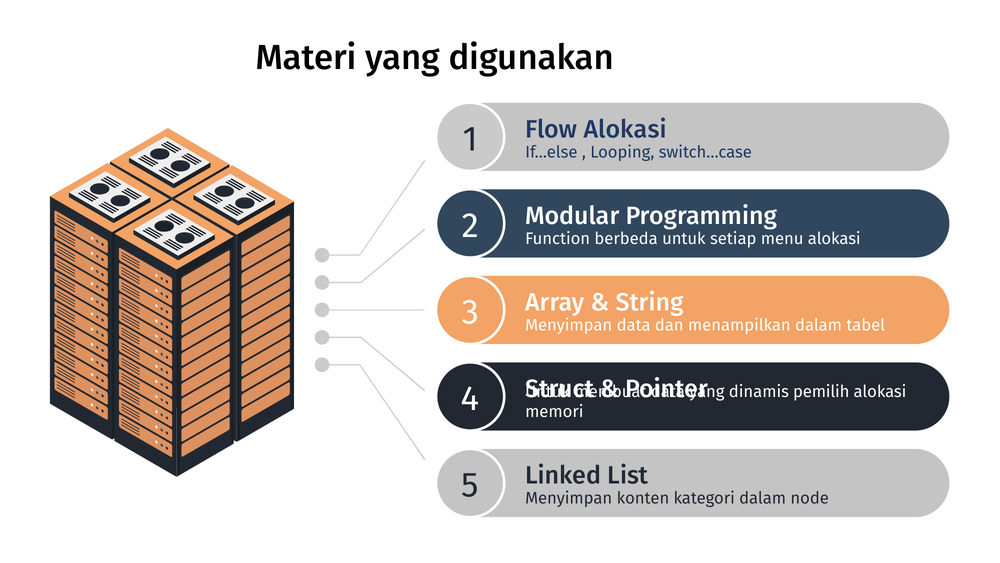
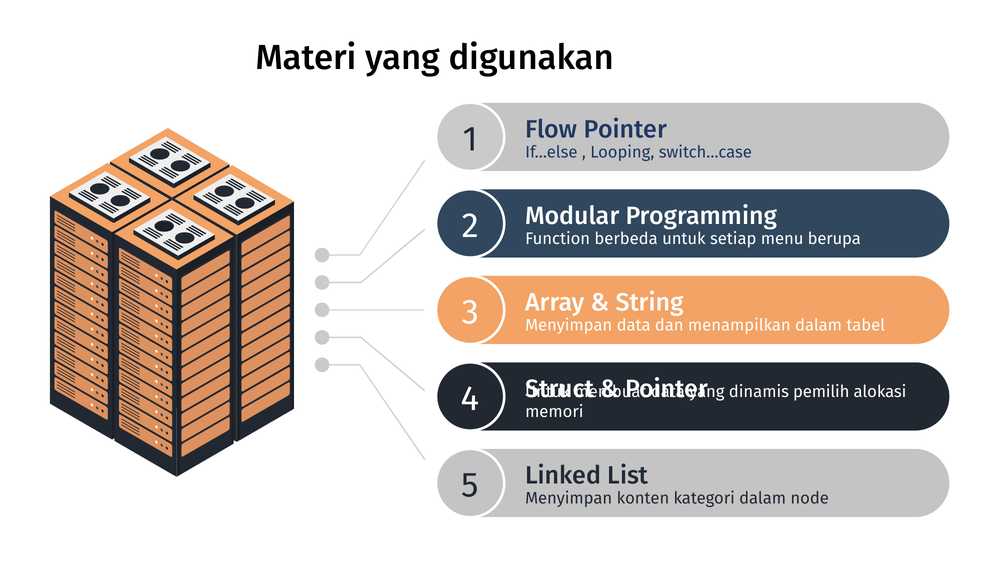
Flow Alokasi: Alokasi -> Pointer
menu alokasi: alokasi -> berupa
